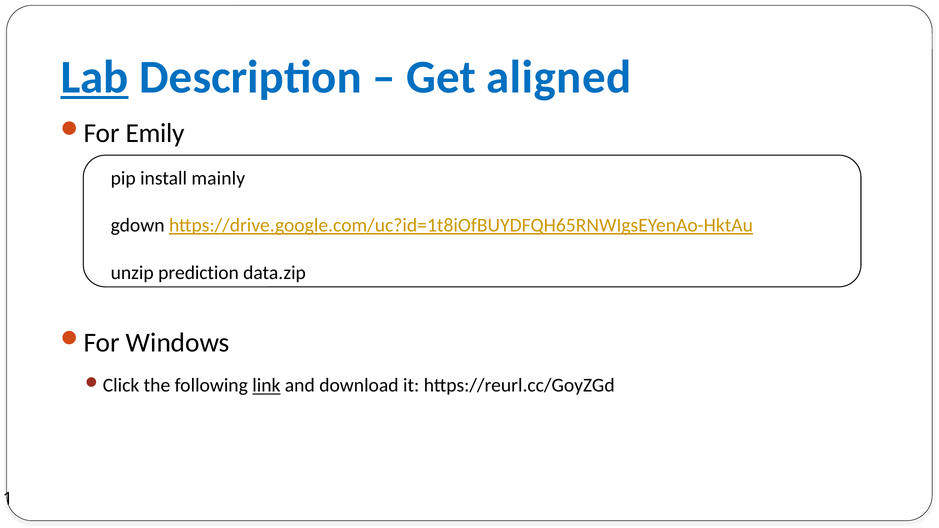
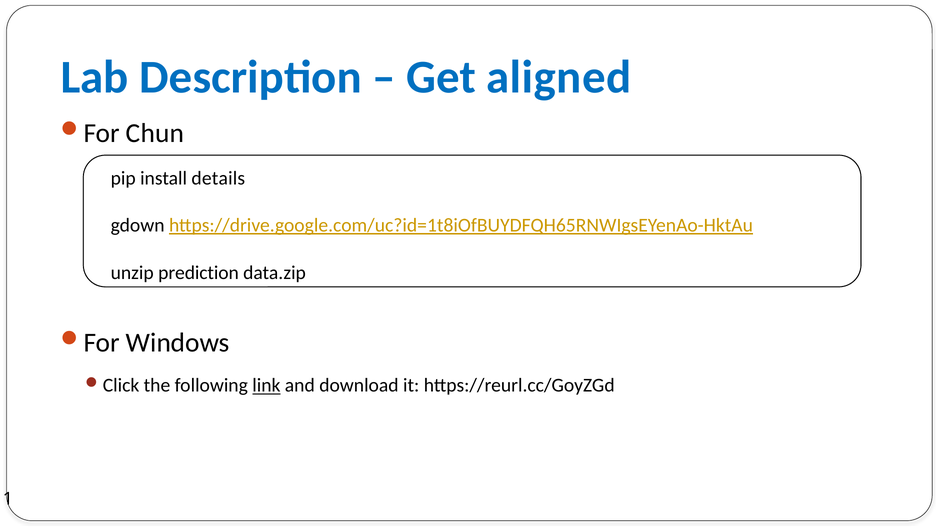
Lab underline: present -> none
Emily: Emily -> Chun
mainly: mainly -> details
